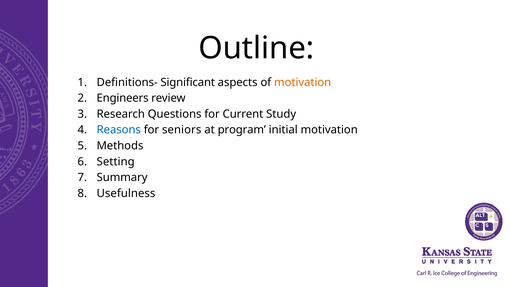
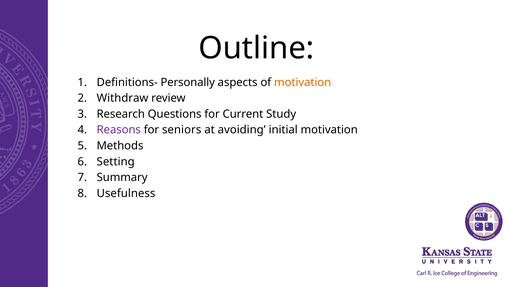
Significant: Significant -> Personally
Engineers: Engineers -> Withdraw
Reasons colour: blue -> purple
program: program -> avoiding
